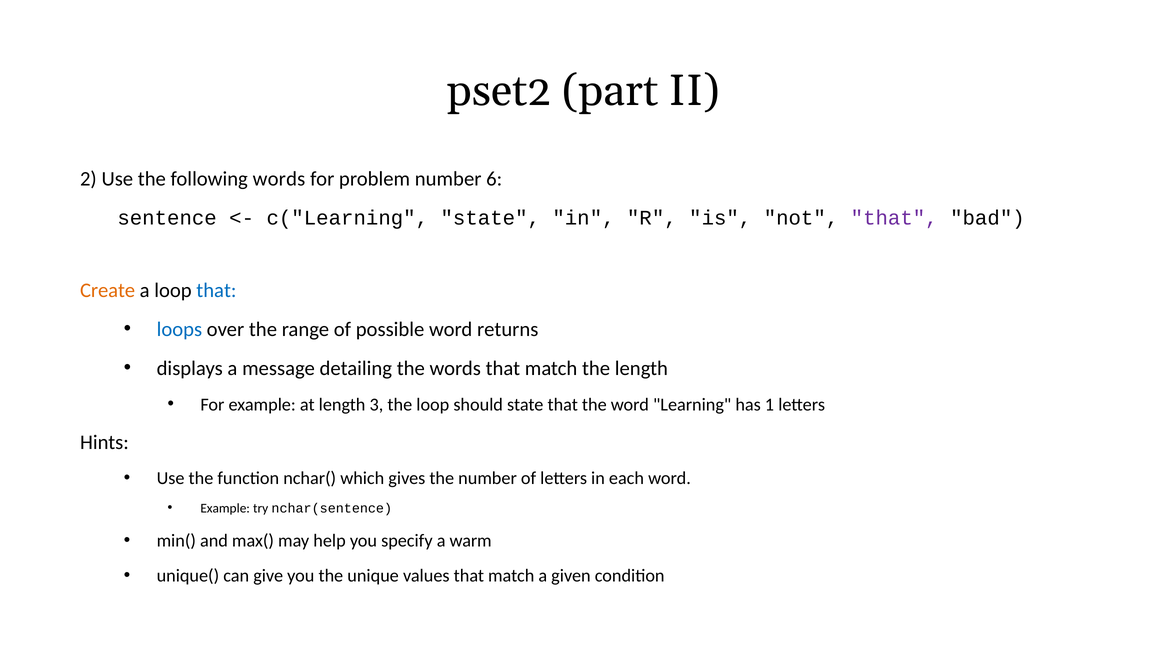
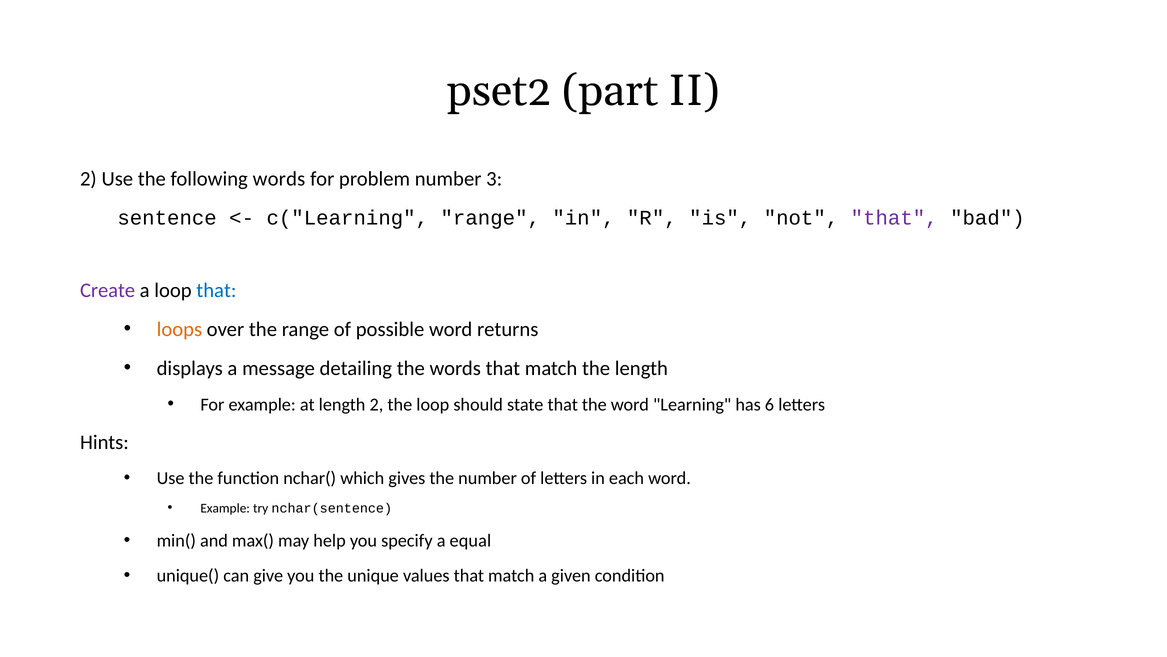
6: 6 -> 3
c("Learning state: state -> range
Create colour: orange -> purple
loops colour: blue -> orange
length 3: 3 -> 2
1: 1 -> 6
warm: warm -> equal
